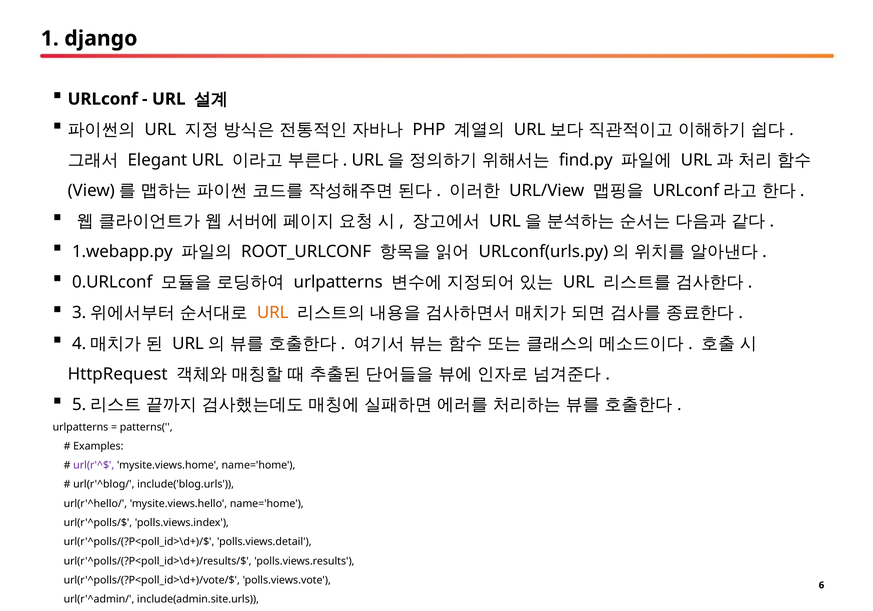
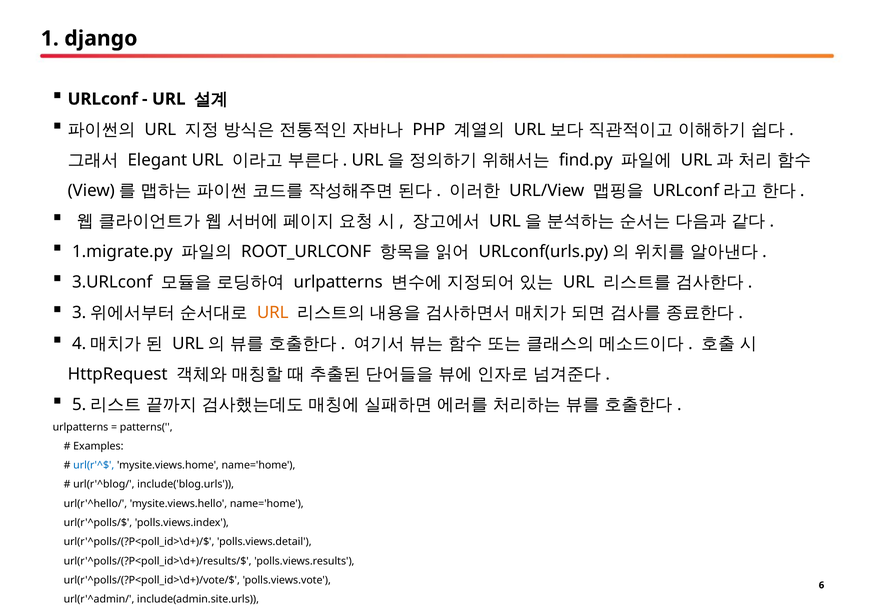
1.webapp.py: 1.webapp.py -> 1.migrate.py
0.URLconf: 0.URLconf -> 3.URLconf
url(r'^$ colour: purple -> blue
